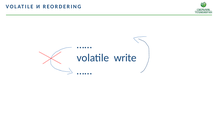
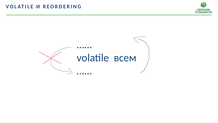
write: write -> всем
